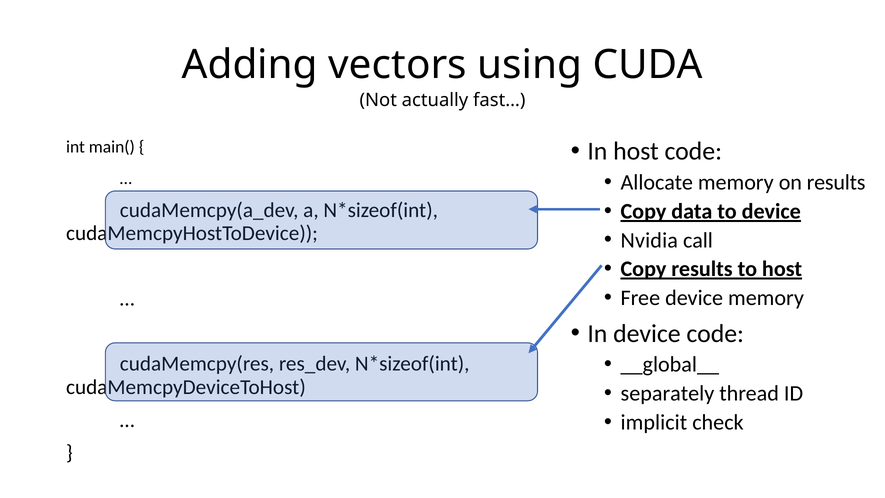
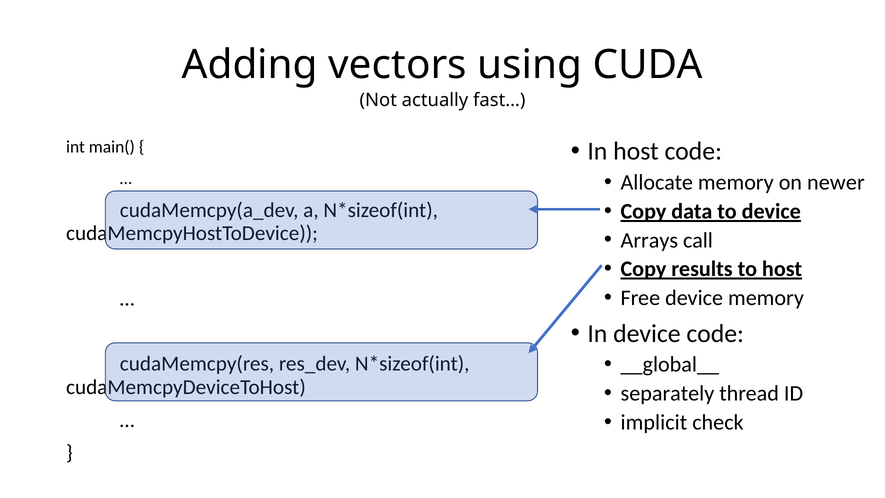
on results: results -> newer
Nvidia: Nvidia -> Arrays
